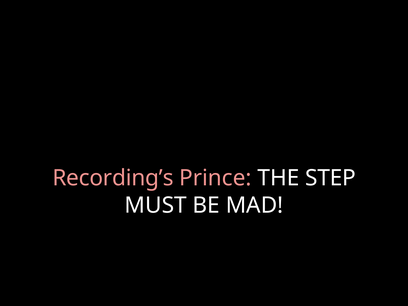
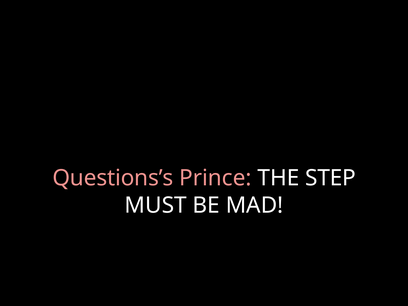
Recording’s: Recording’s -> Questions’s
